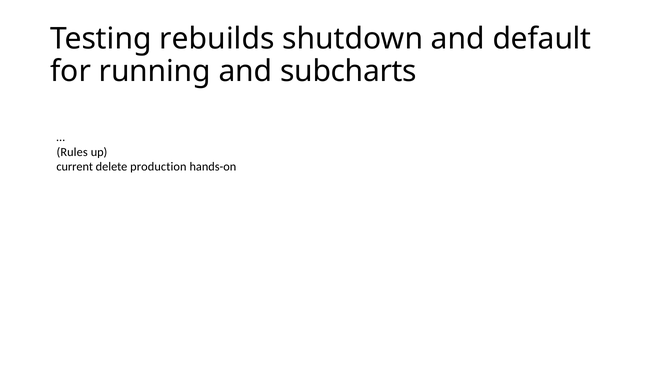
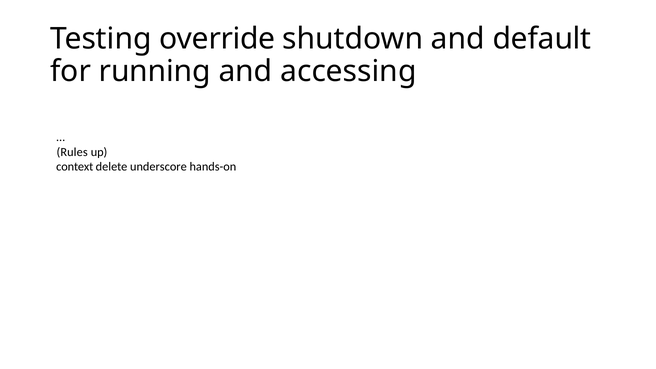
rebuilds: rebuilds -> override
subcharts: subcharts -> accessing
current: current -> context
production: production -> underscore
